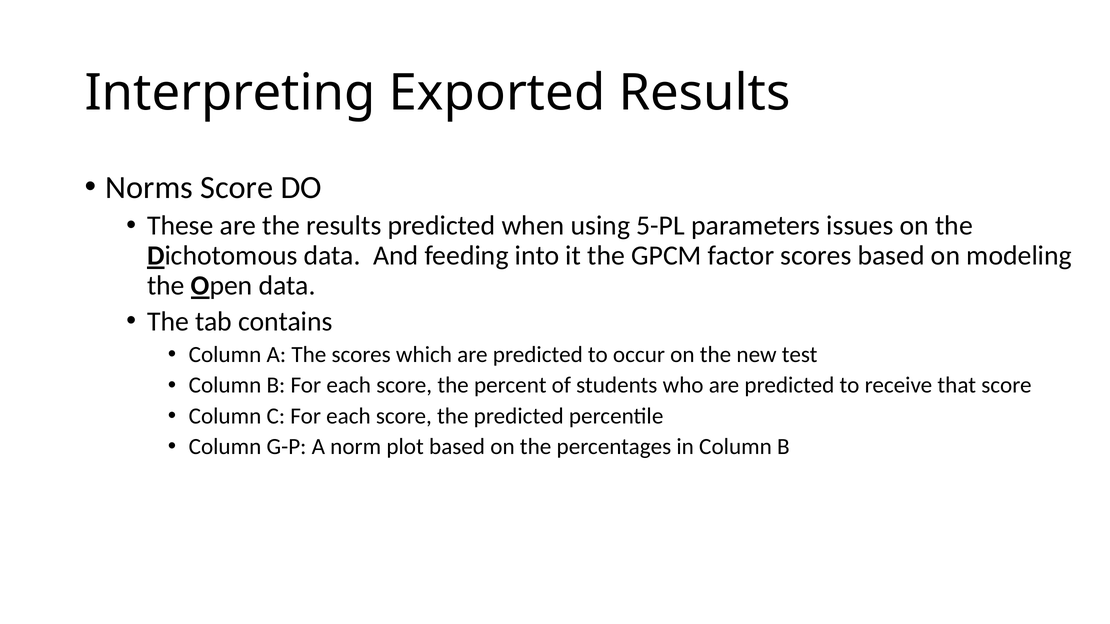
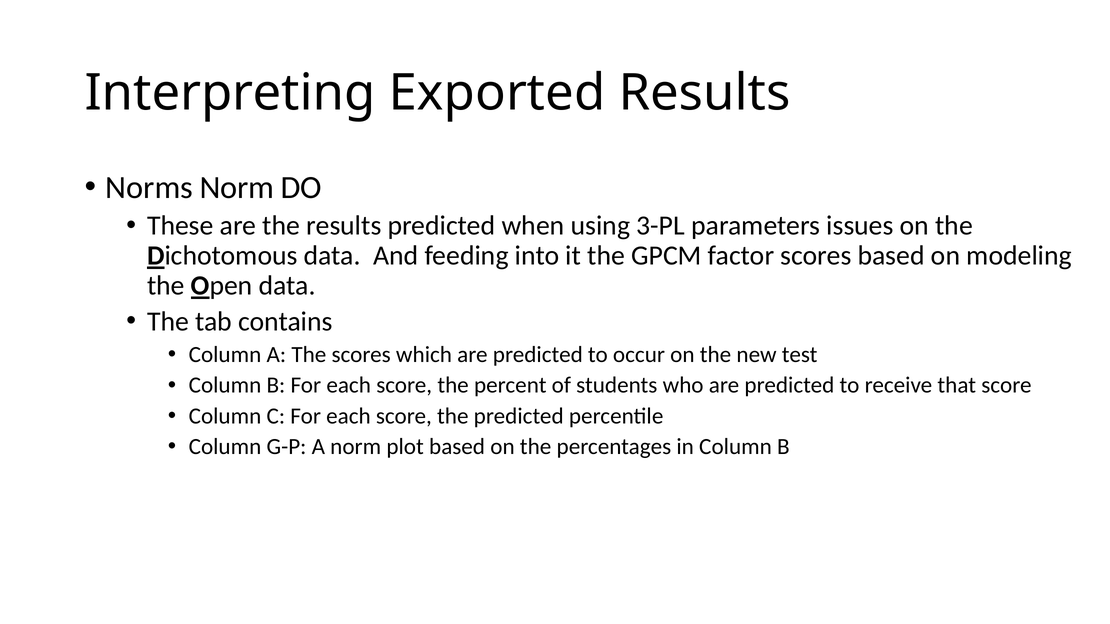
Norms Score: Score -> Norm
5-PL: 5-PL -> 3-PL
